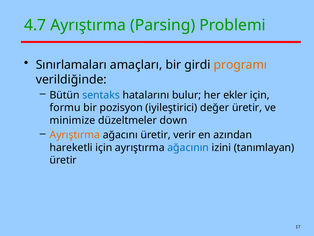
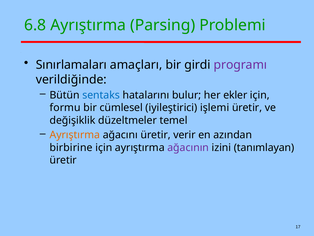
4.7: 4.7 -> 6.8
programı colour: orange -> purple
pozisyon: pozisyon -> cümlesel
değer: değer -> işlemi
minimize: minimize -> değişiklik
down: down -> temel
hareketli: hareketli -> birbirine
ağacının colour: blue -> purple
